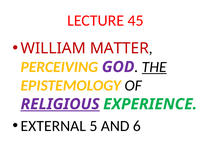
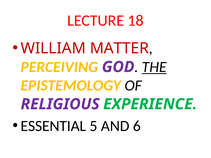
45: 45 -> 18
RELIGIOUS underline: present -> none
EXTERNAL: EXTERNAL -> ESSENTIAL
